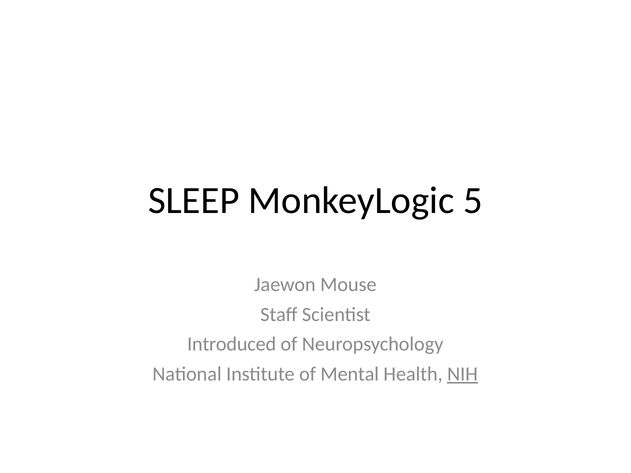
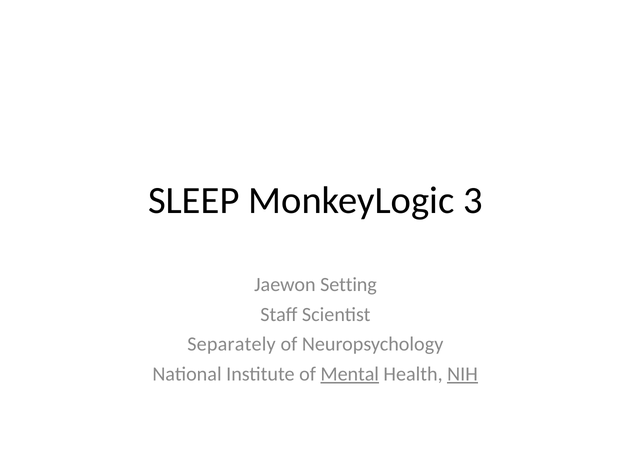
5: 5 -> 3
Mouse: Mouse -> Setting
Introduced: Introduced -> Separately
Mental underline: none -> present
